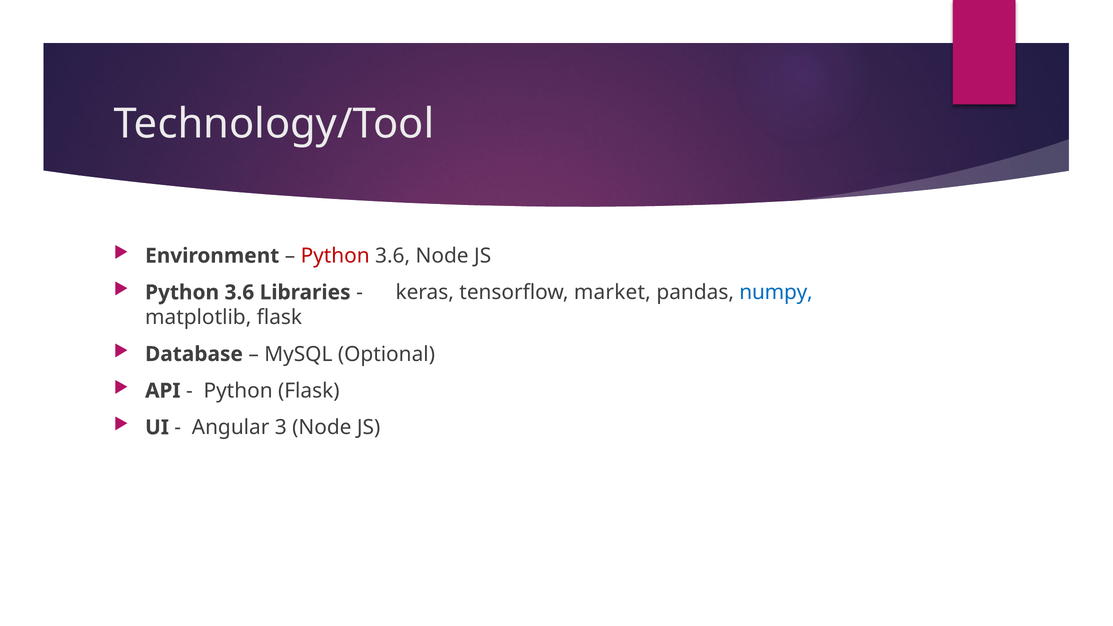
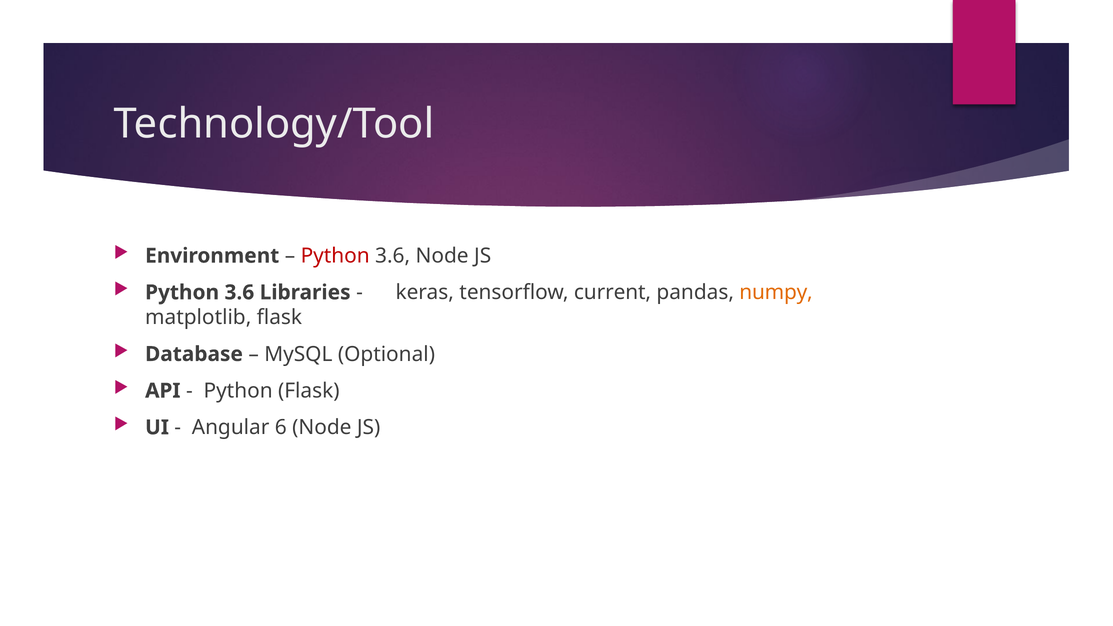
market: market -> current
numpy colour: blue -> orange
3: 3 -> 6
